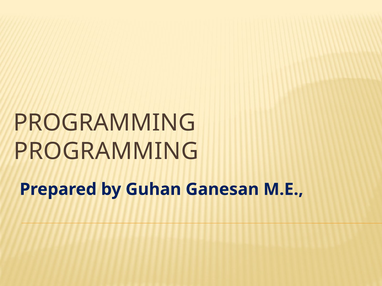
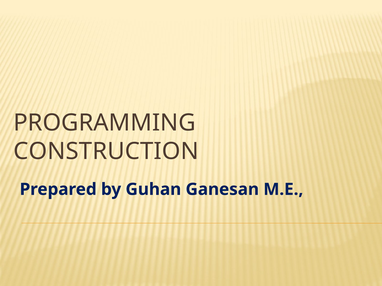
PROGRAMMING at (106, 152): PROGRAMMING -> CONSTRUCTION
